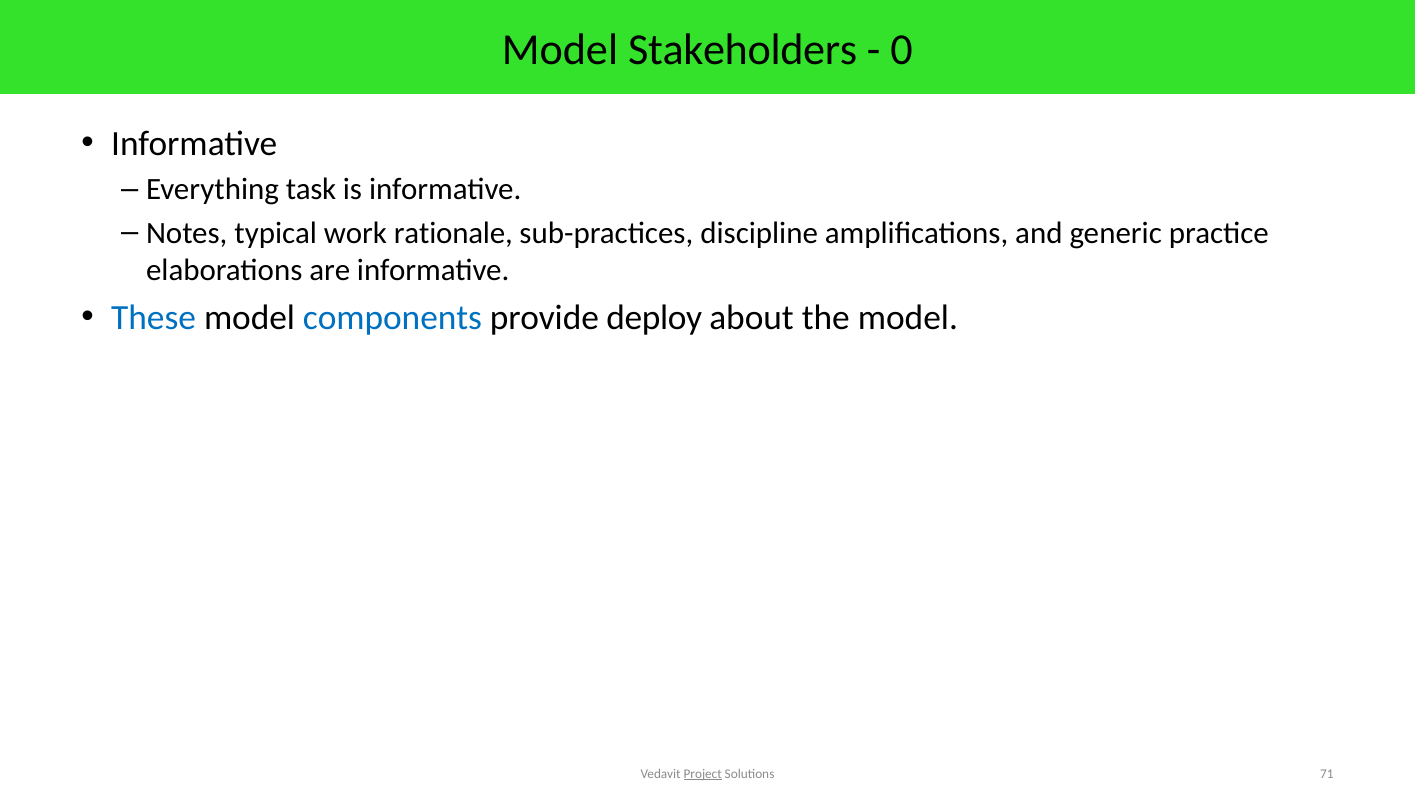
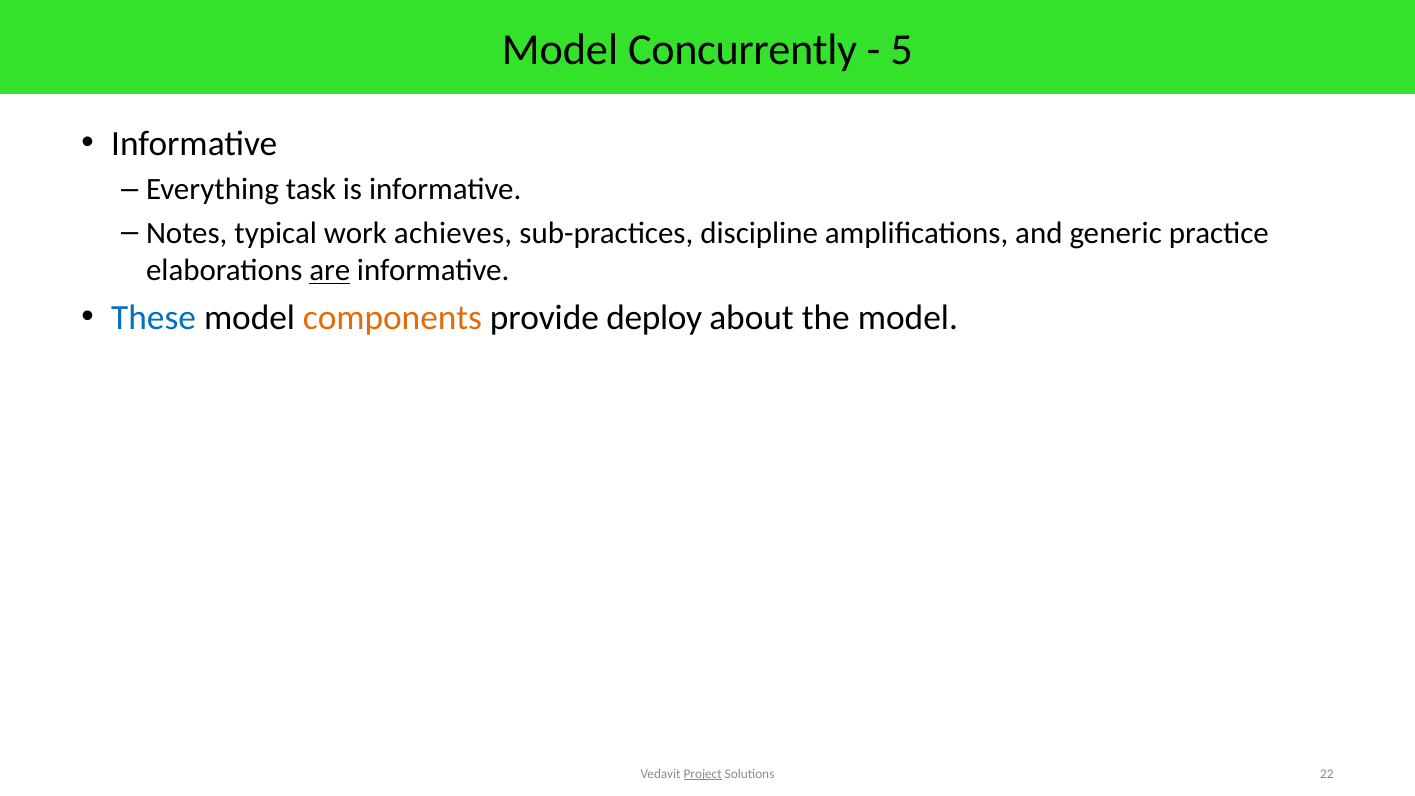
Stakeholders: Stakeholders -> Concurrently
0: 0 -> 5
rationale: rationale -> achieves
are underline: none -> present
components colour: blue -> orange
71: 71 -> 22
